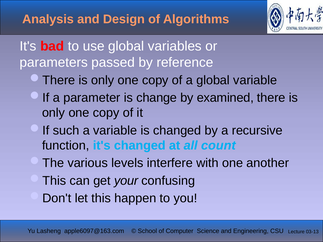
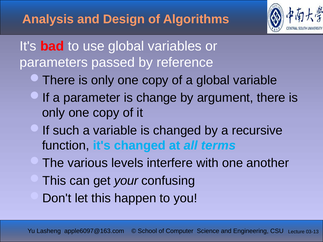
examined: examined -> argument
count: count -> terms
